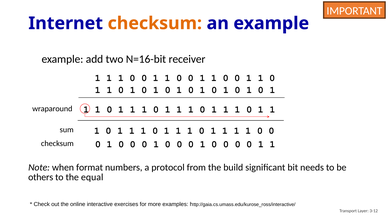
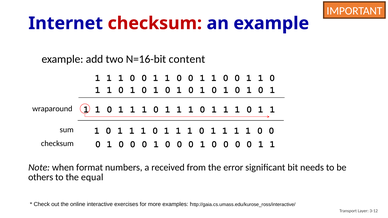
checksum at (155, 23) colour: orange -> red
receiver: receiver -> content
protocol: protocol -> received
build: build -> error
